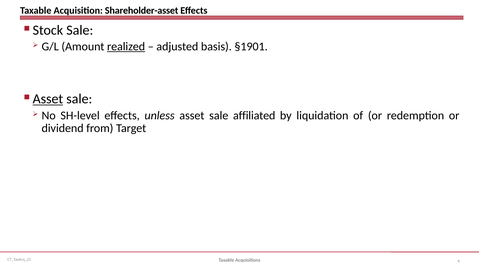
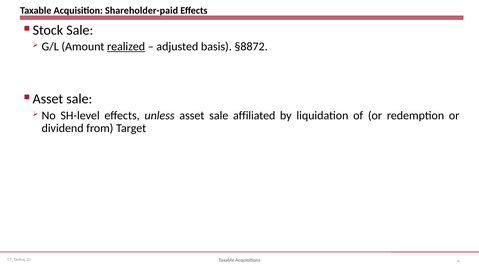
Shareholder-asset: Shareholder-asset -> Shareholder-paid
§1901: §1901 -> §8872
Asset at (48, 99) underline: present -> none
